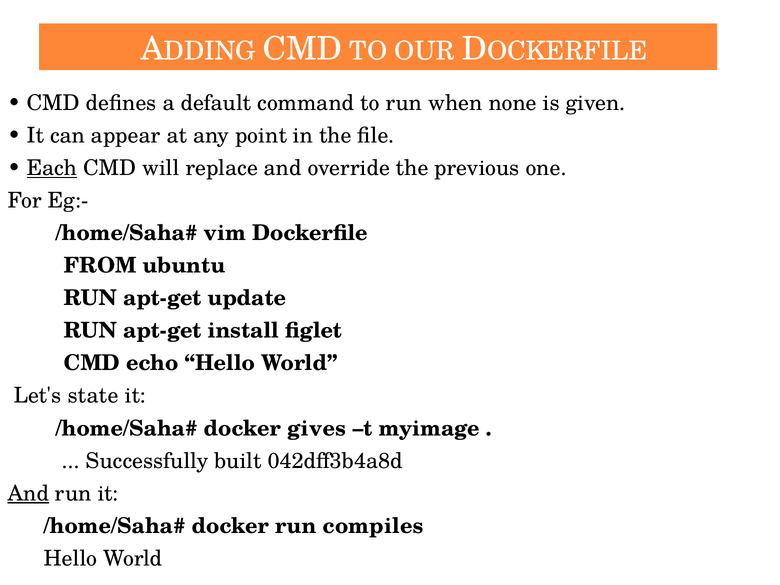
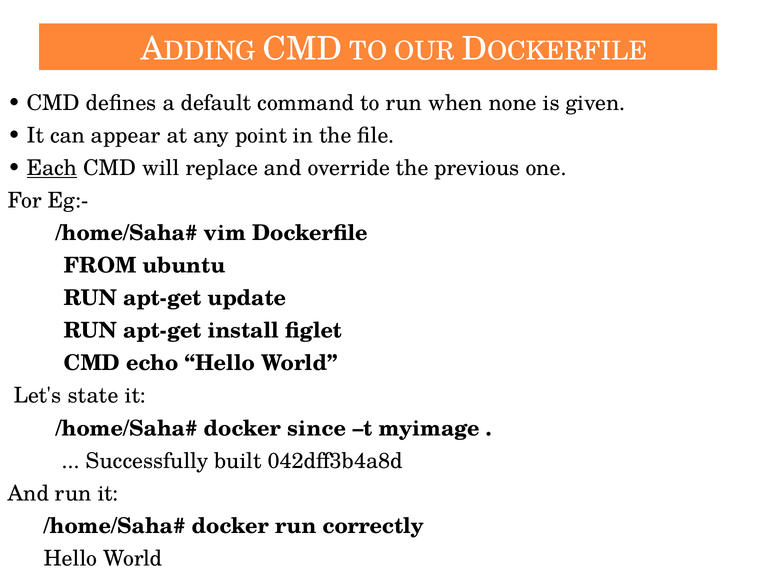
gives: gives -> since
And at (28, 493) underline: present -> none
compiles: compiles -> correctly
